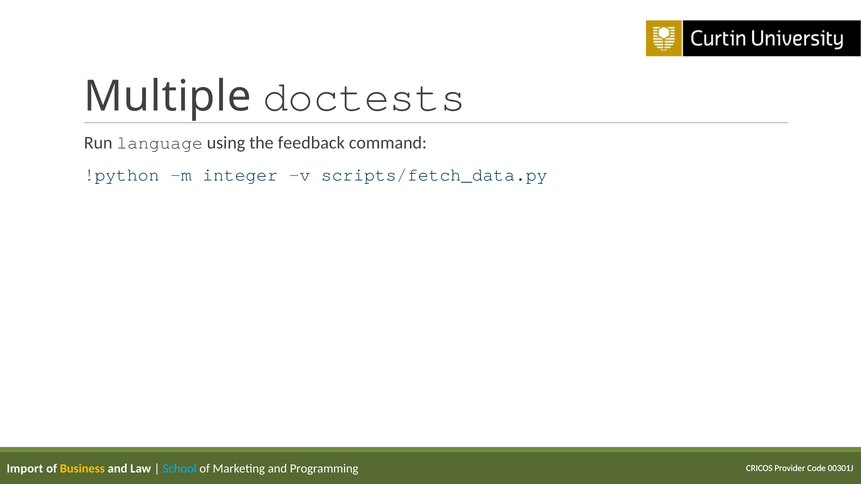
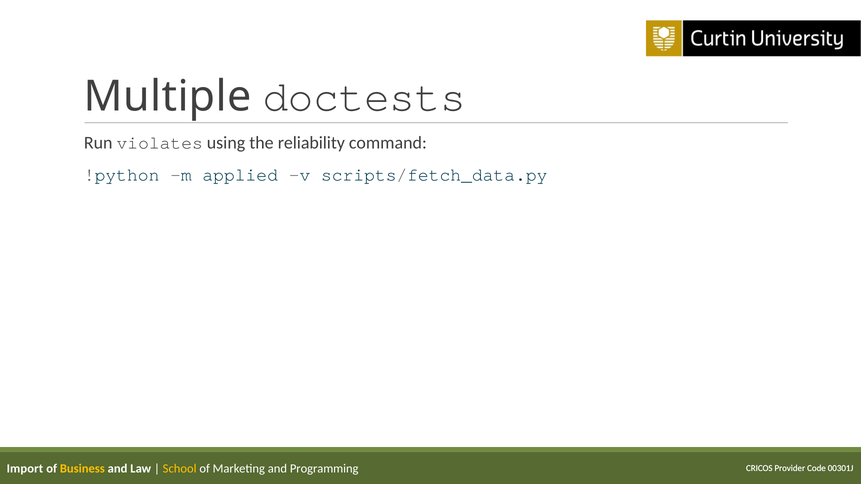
language: language -> violates
feedback: feedback -> reliability
integer: integer -> applied
School colour: light blue -> yellow
